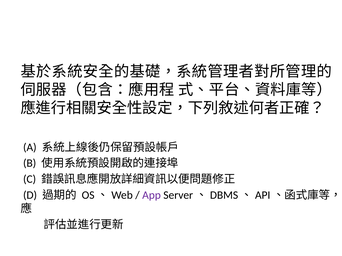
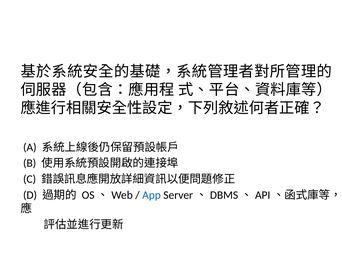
App colour: purple -> blue
